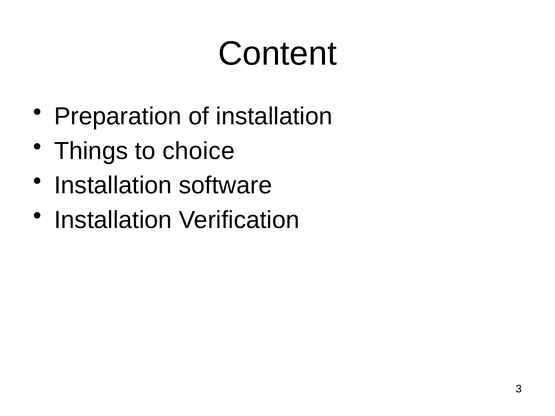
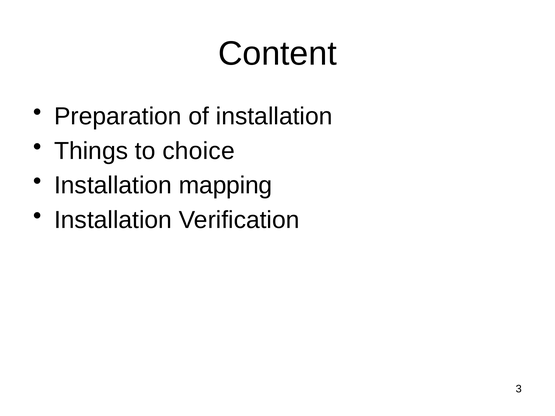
software: software -> mapping
